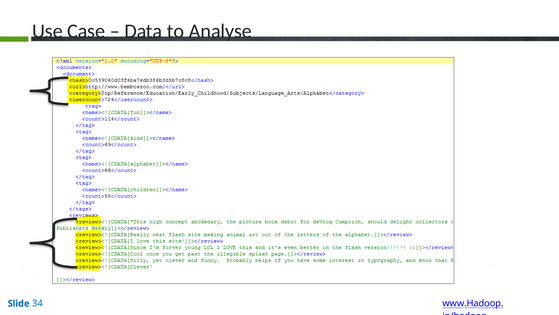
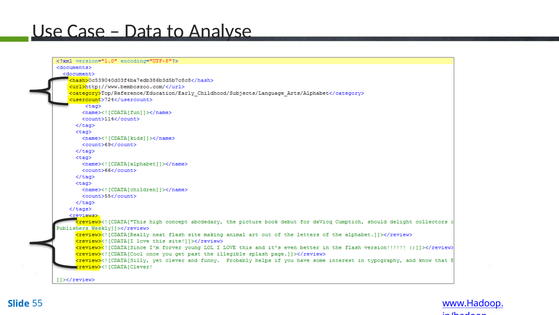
34: 34 -> 55
